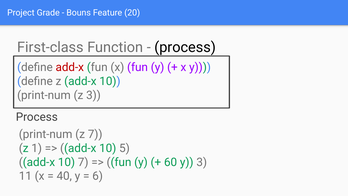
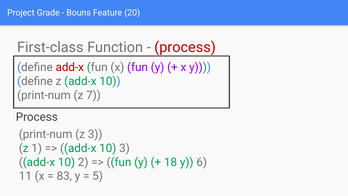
process at (185, 47) colour: black -> red
z 3: 3 -> 7
z 7: 7 -> 3
10 5: 5 -> 3
10 7: 7 -> 2
60: 60 -> 18
y 3: 3 -> 6
40: 40 -> 83
6: 6 -> 5
